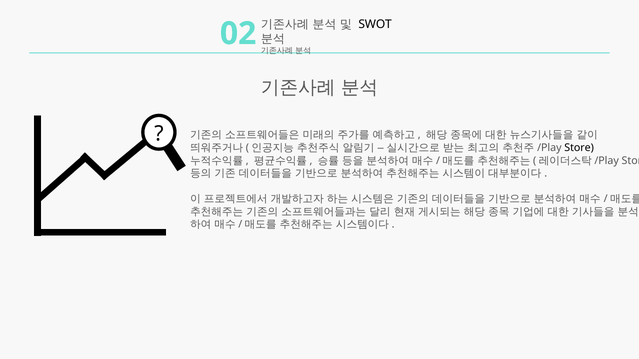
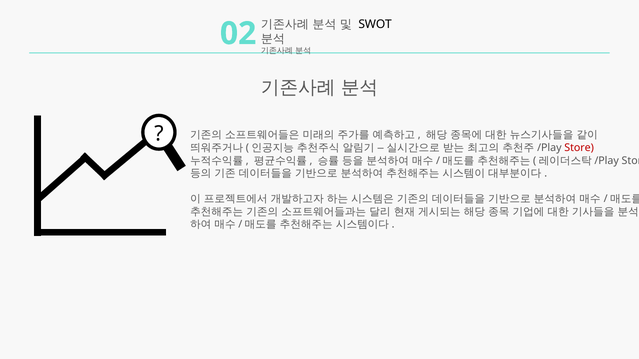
Store at (579, 148) colour: black -> red
